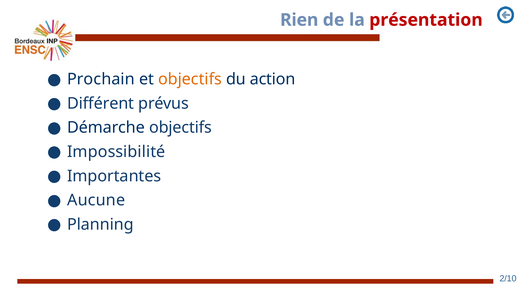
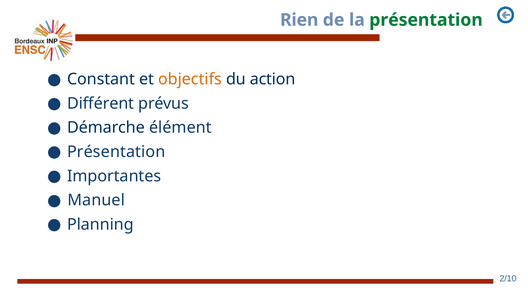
présentation at (426, 20) colour: red -> green
Prochain: Prochain -> Constant
Démarche objectifs: objectifs -> élément
Impossibilité at (116, 152): Impossibilité -> Présentation
Aucune: Aucune -> Manuel
